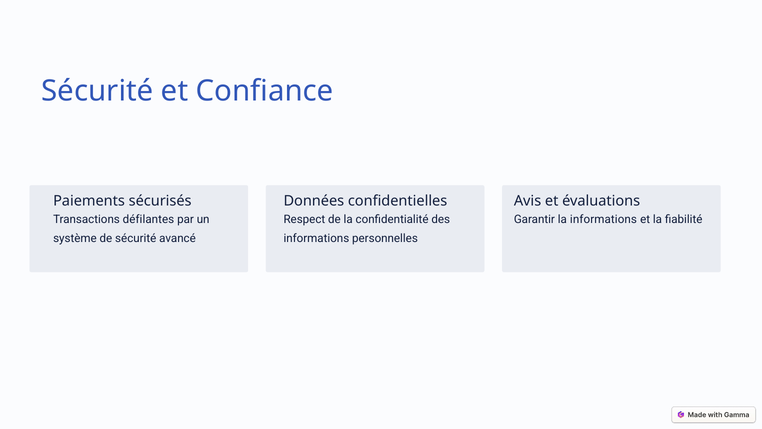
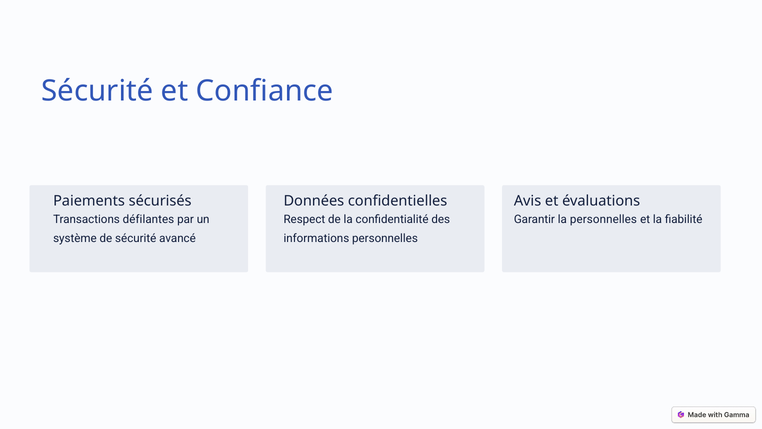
la informations: informations -> personnelles
